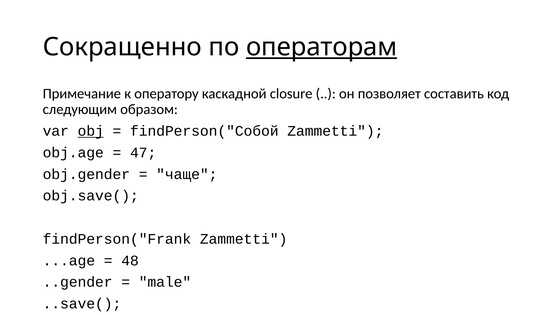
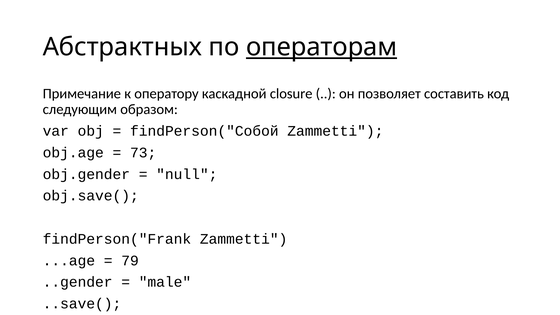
Сокращенно: Сокращенно -> Абстрактных
obj underline: present -> none
47: 47 -> 73
чаще: чаще -> null
48: 48 -> 79
